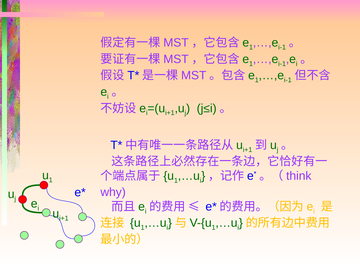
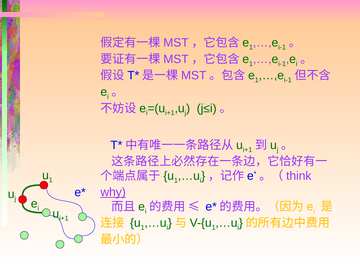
why underline: none -> present
